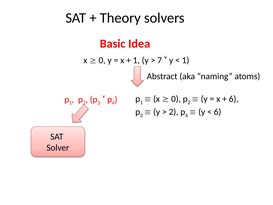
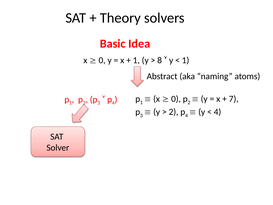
7: 7 -> 8
6 at (234, 99): 6 -> 7
6 at (217, 112): 6 -> 4
